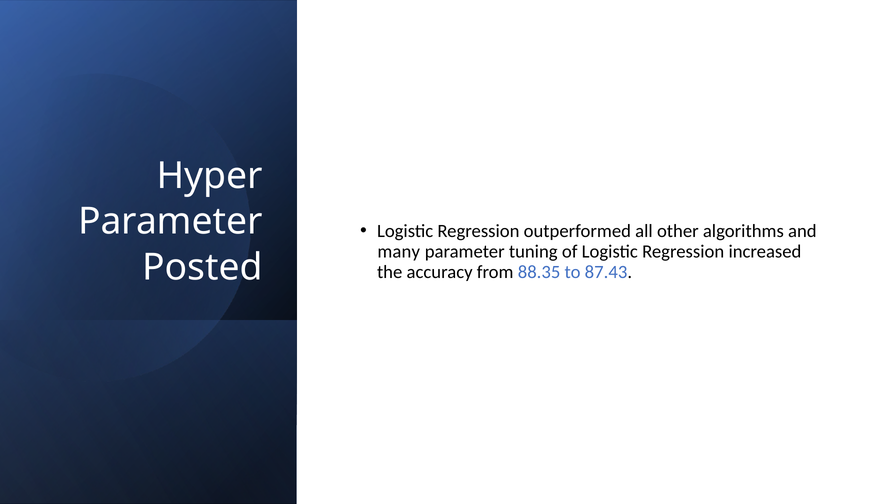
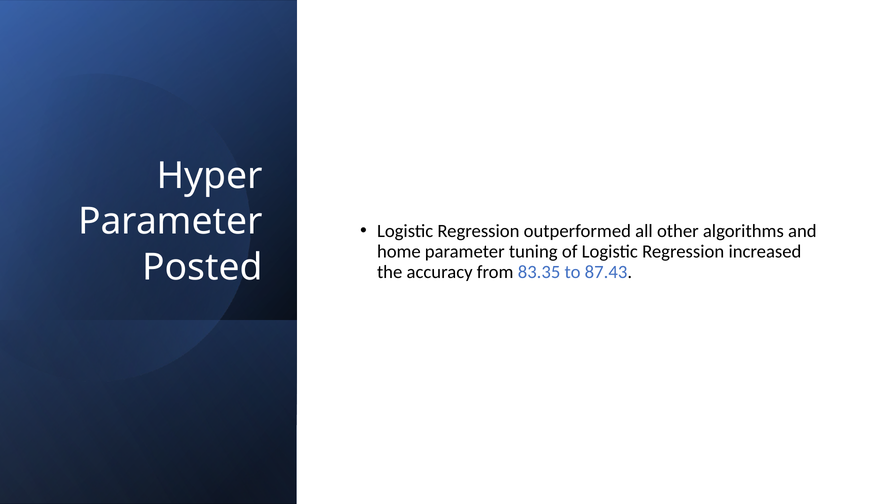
many: many -> home
88.35: 88.35 -> 83.35
